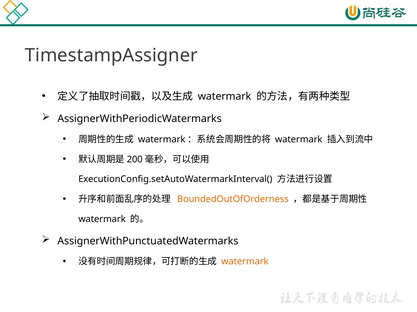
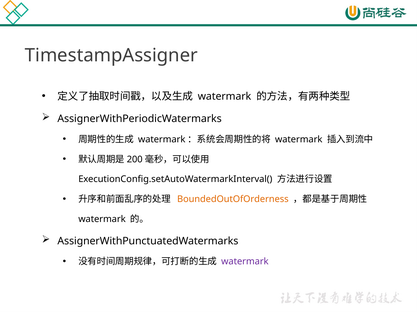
watermark at (245, 262) colour: orange -> purple
